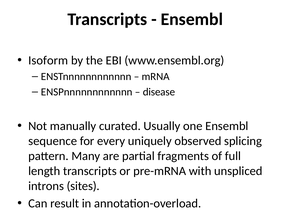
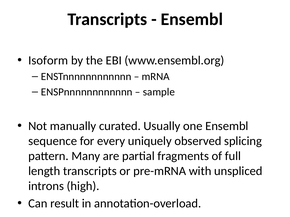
disease: disease -> sample
sites: sites -> high
